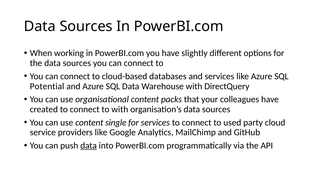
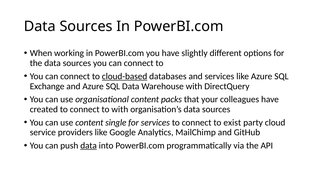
cloud-based underline: none -> present
Potential: Potential -> Exchange
used: used -> exist
